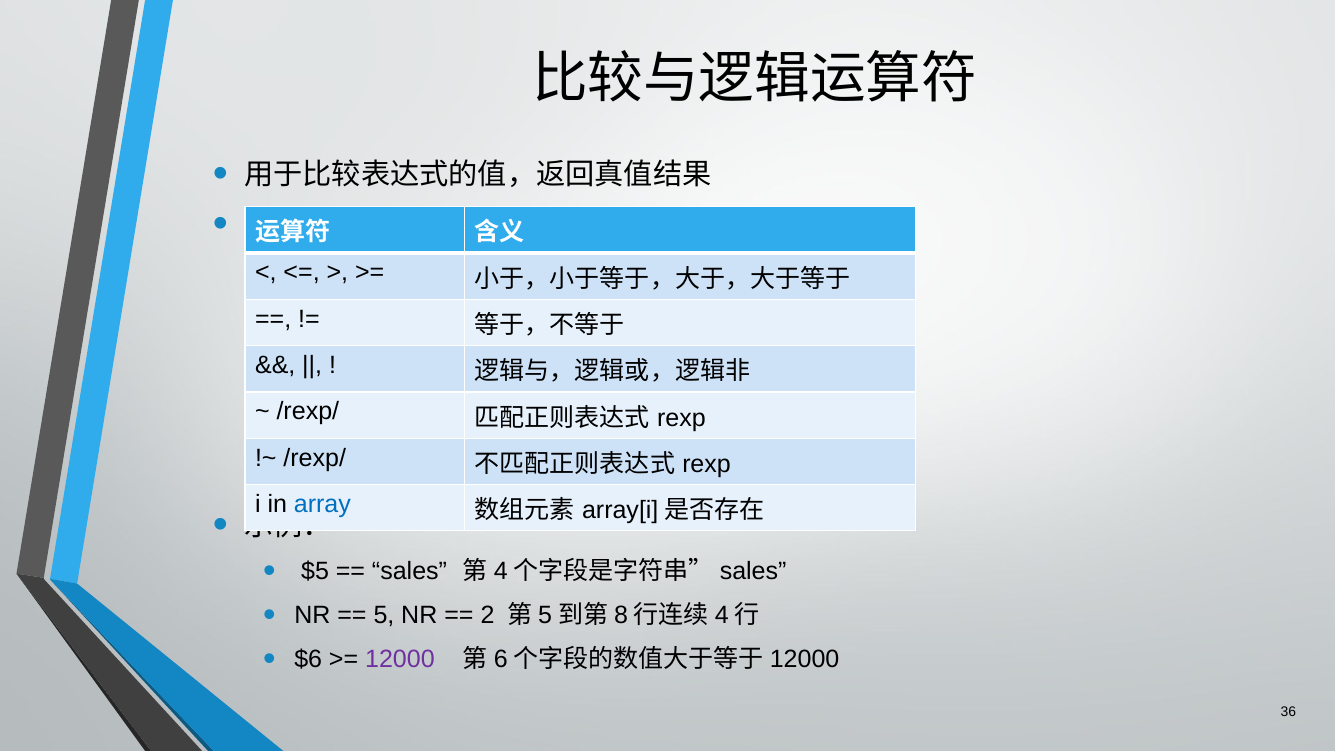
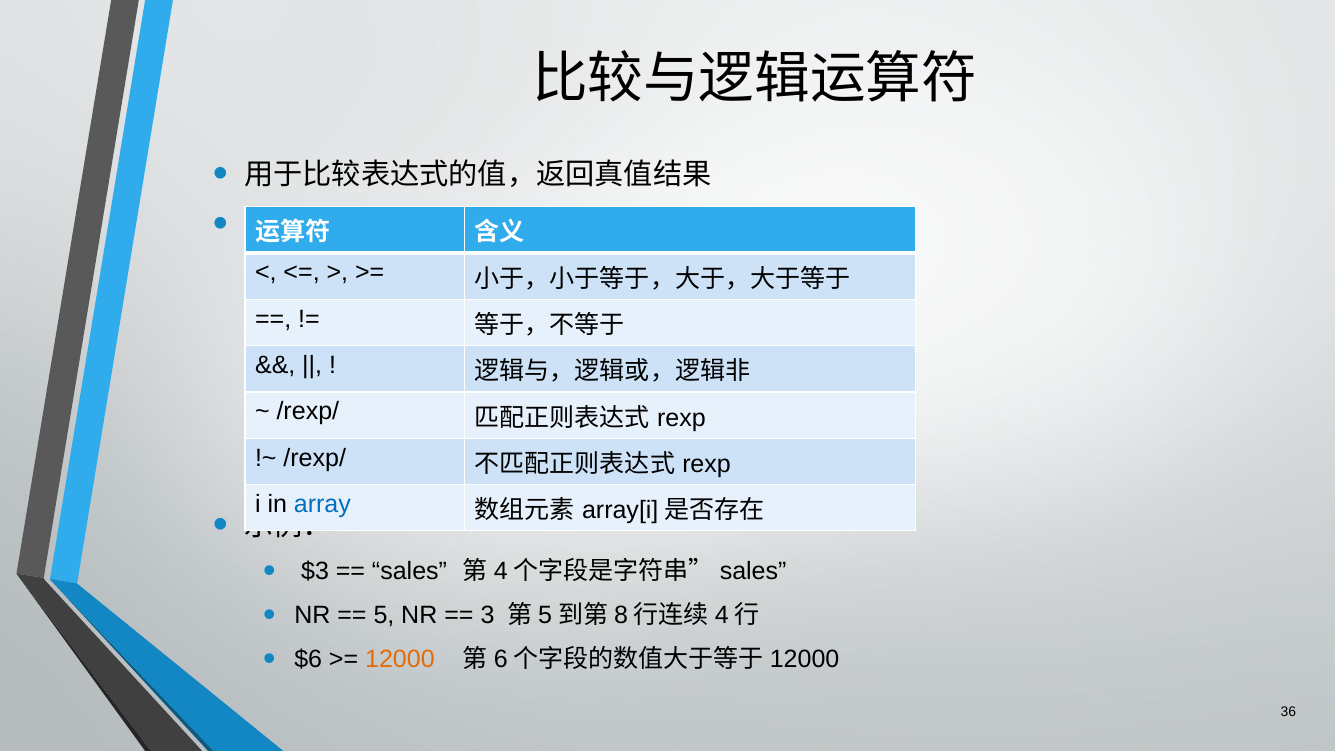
$5: $5 -> $3
2: 2 -> 3
12000 colour: purple -> orange
